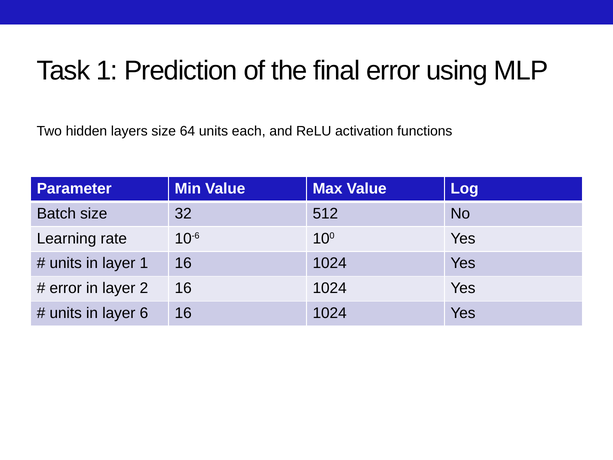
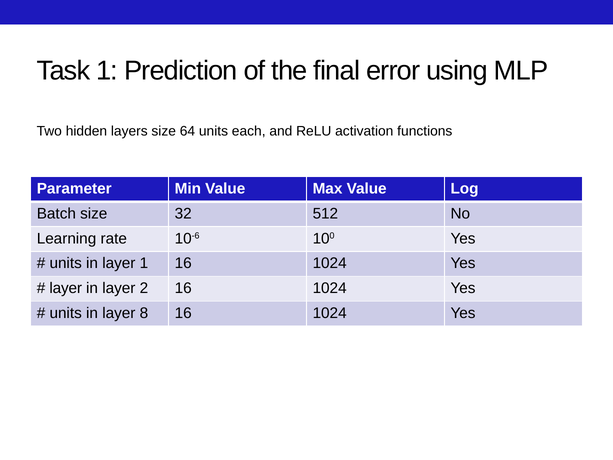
error at (66, 288): error -> layer
6: 6 -> 8
